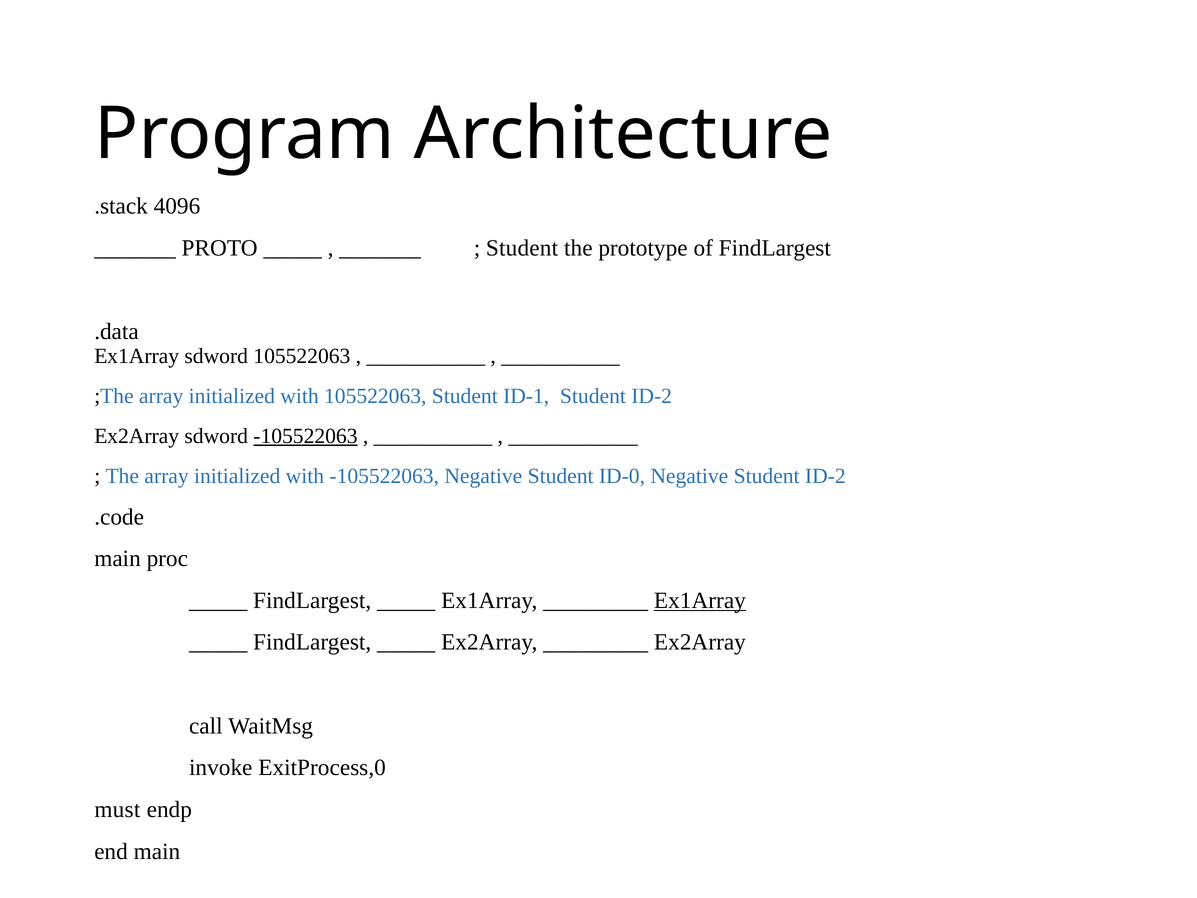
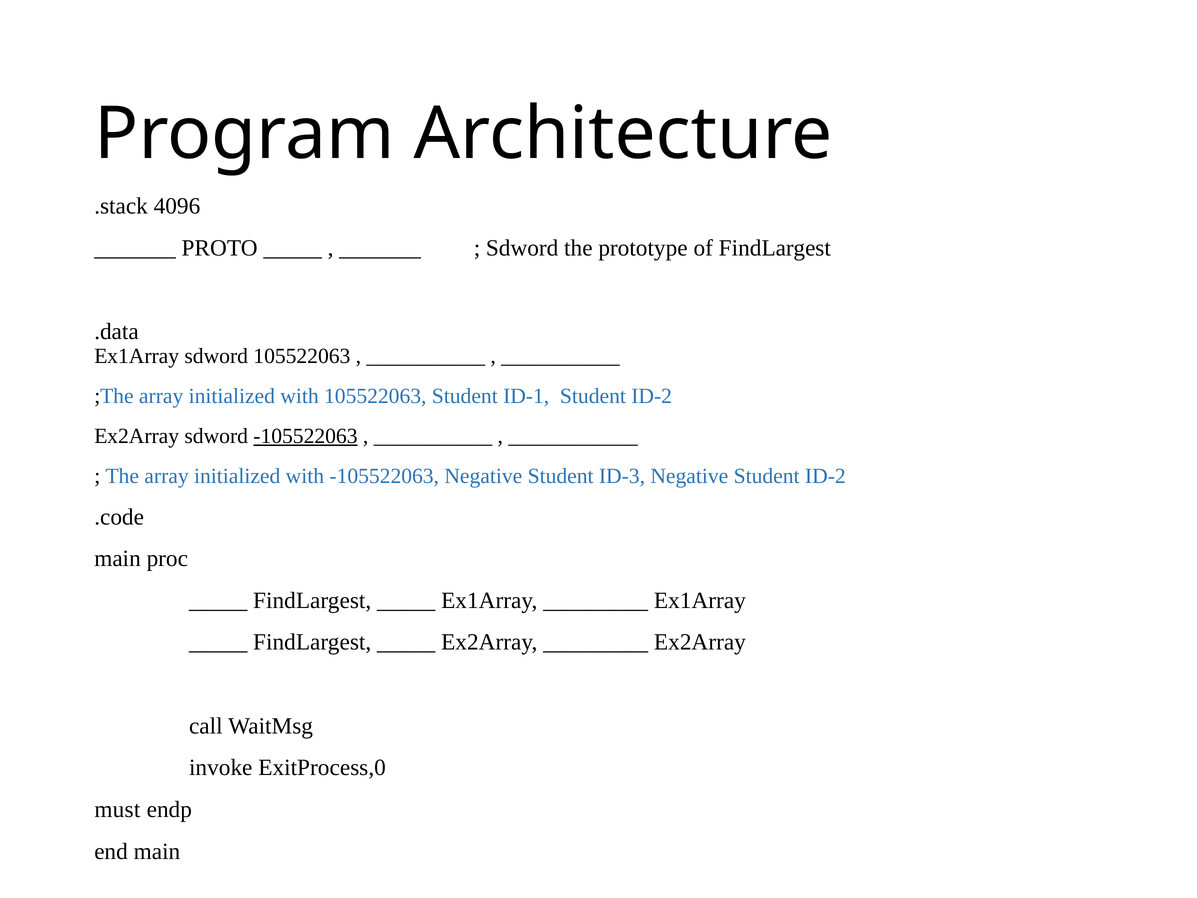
Student at (522, 248): Student -> Sdword
ID-0: ID-0 -> ID-3
Ex1Array at (700, 600) underline: present -> none
